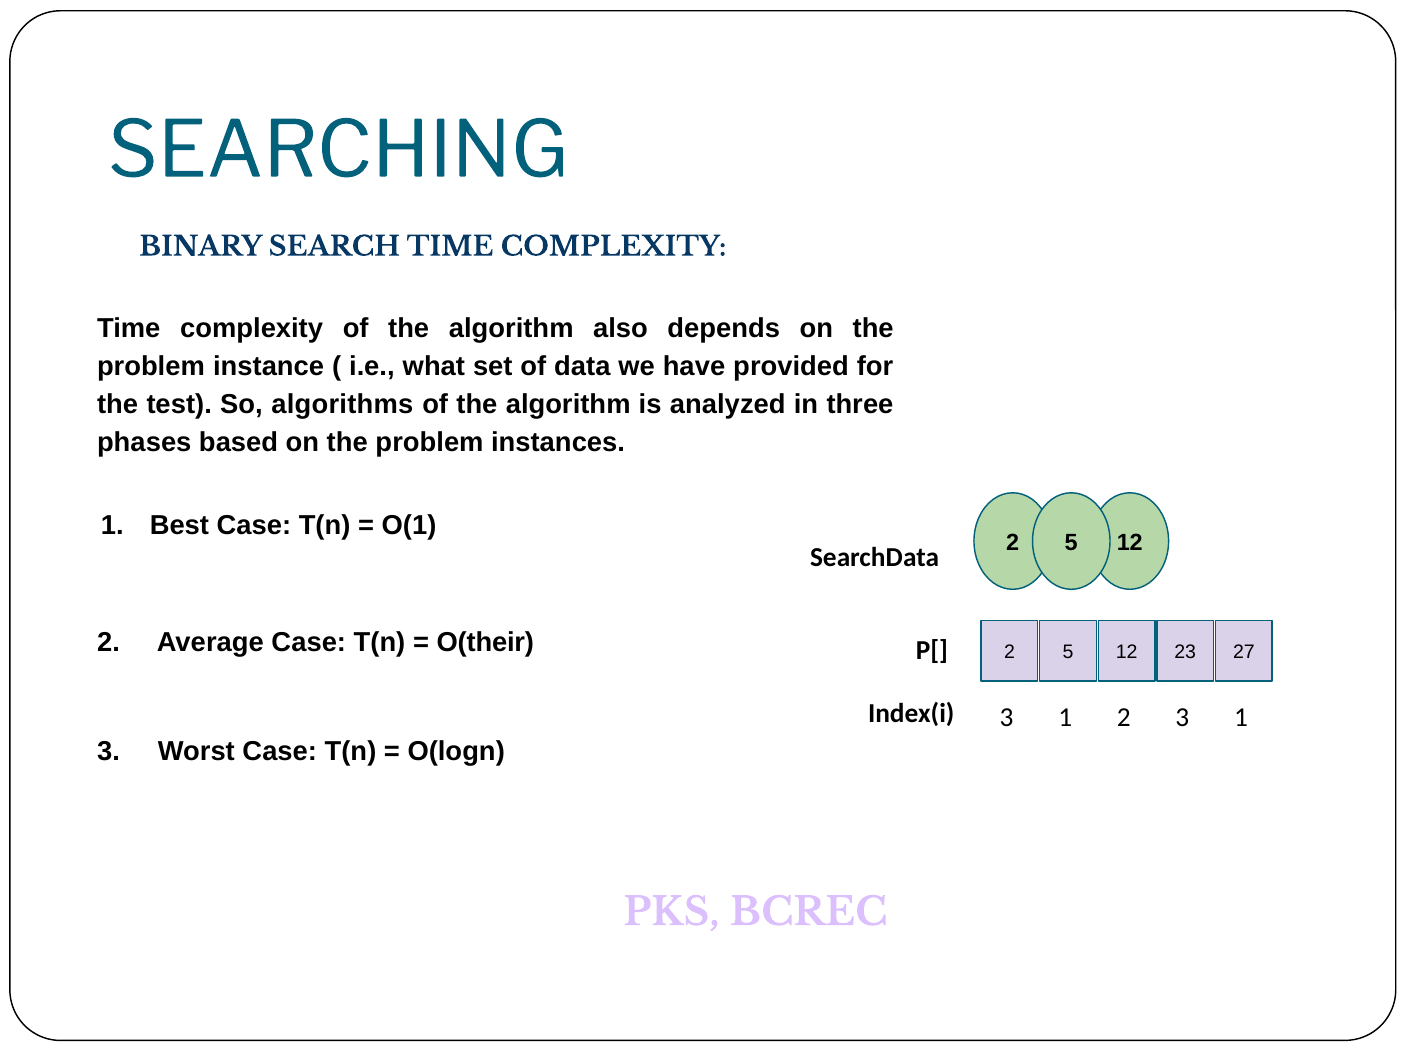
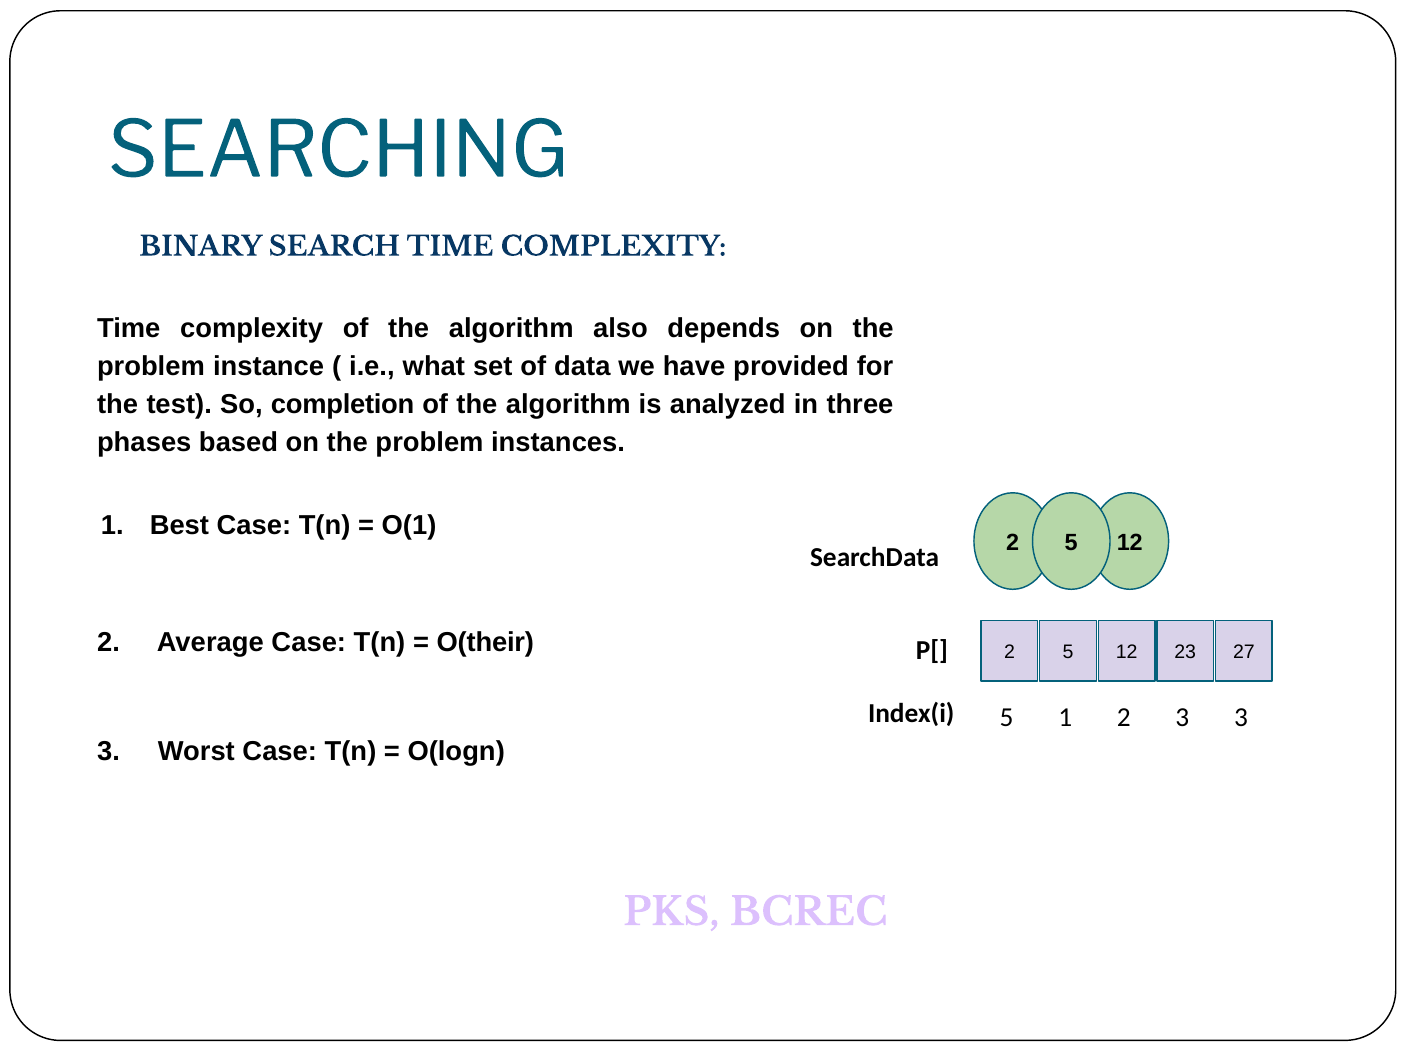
algorithms: algorithms -> completion
Index(i 3: 3 -> 5
2 3 1: 1 -> 3
